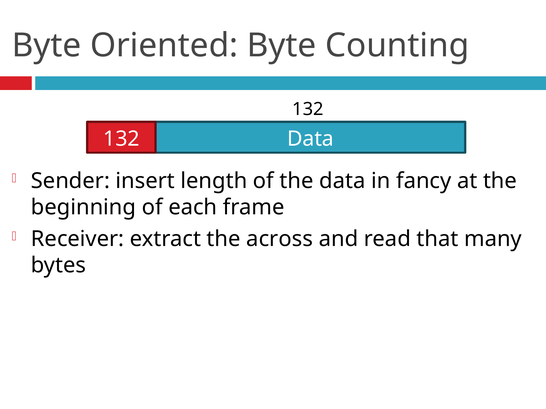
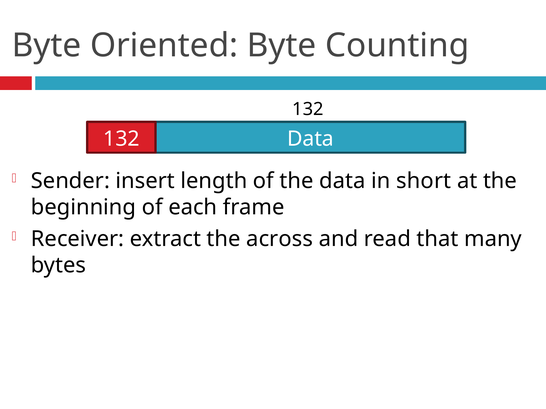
fancy: fancy -> short
